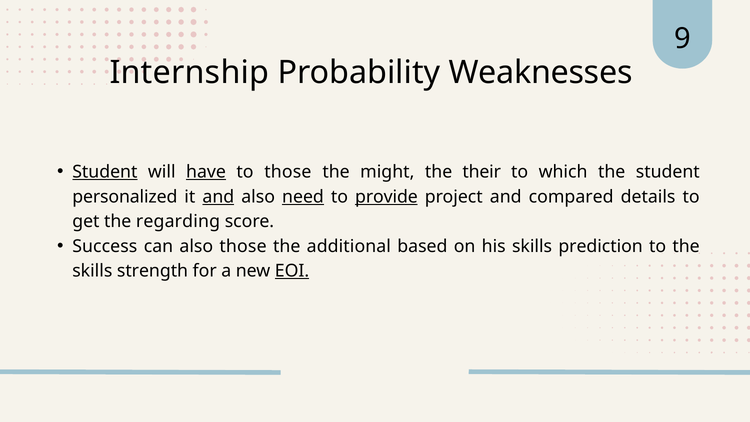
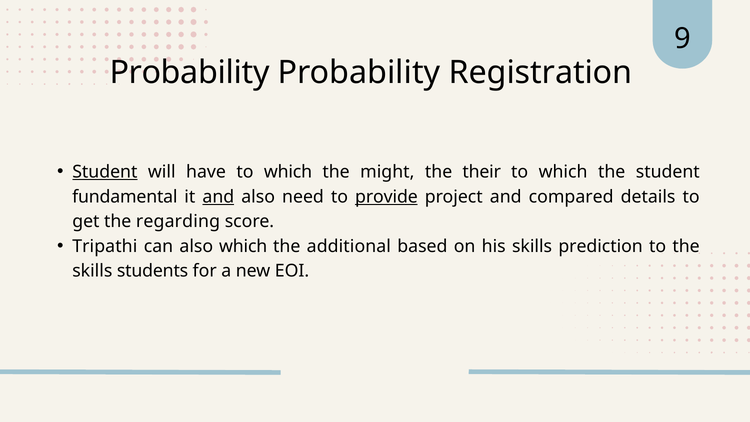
Internship at (189, 73): Internship -> Probability
Weaknesses: Weaknesses -> Registration
have underline: present -> none
those at (288, 172): those -> which
personalized: personalized -> fundamental
need underline: present -> none
Success: Success -> Tripathi
also those: those -> which
strength: strength -> students
EOI underline: present -> none
